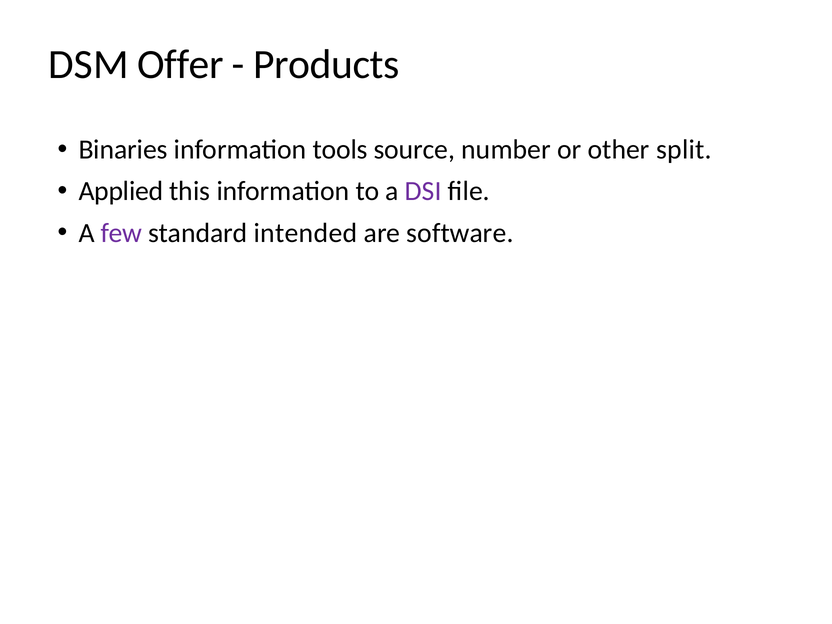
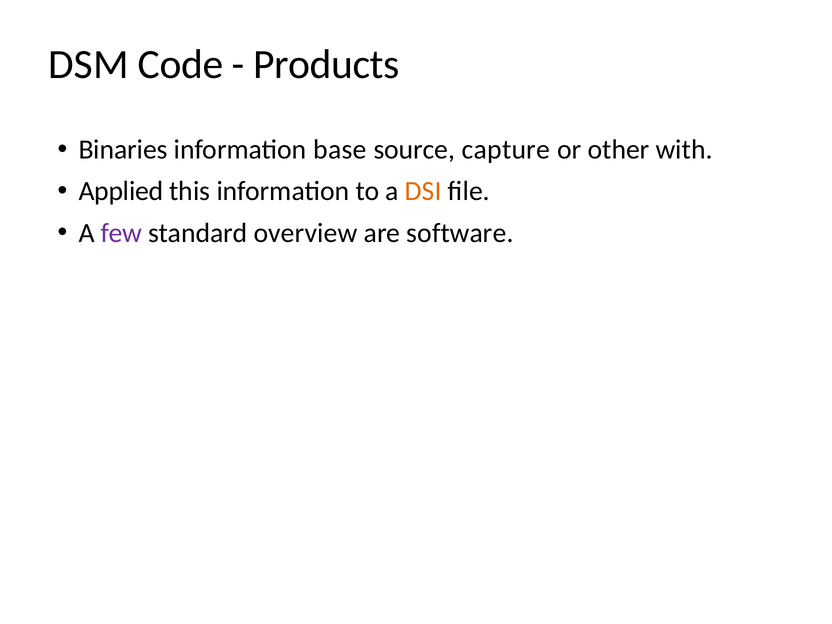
Offer: Offer -> Code
tools: tools -> base
number: number -> capture
split: split -> with
DSI colour: purple -> orange
intended: intended -> overview
